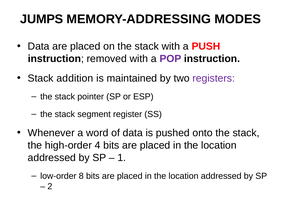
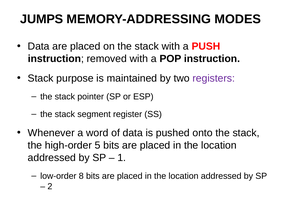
POP colour: purple -> black
addition: addition -> purpose
4: 4 -> 5
